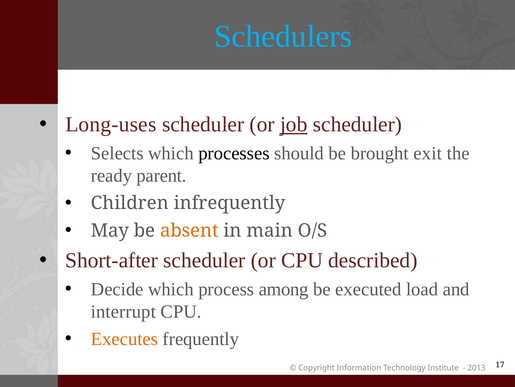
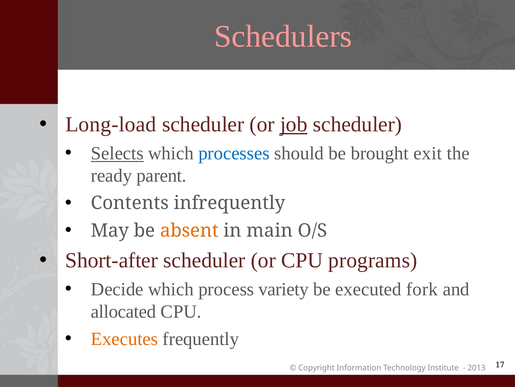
Schedulers colour: light blue -> pink
Long-uses: Long-uses -> Long-load
Selects underline: none -> present
processes colour: black -> blue
Children: Children -> Contents
described: described -> programs
among: among -> variety
load: load -> fork
interrupt: interrupt -> allocated
